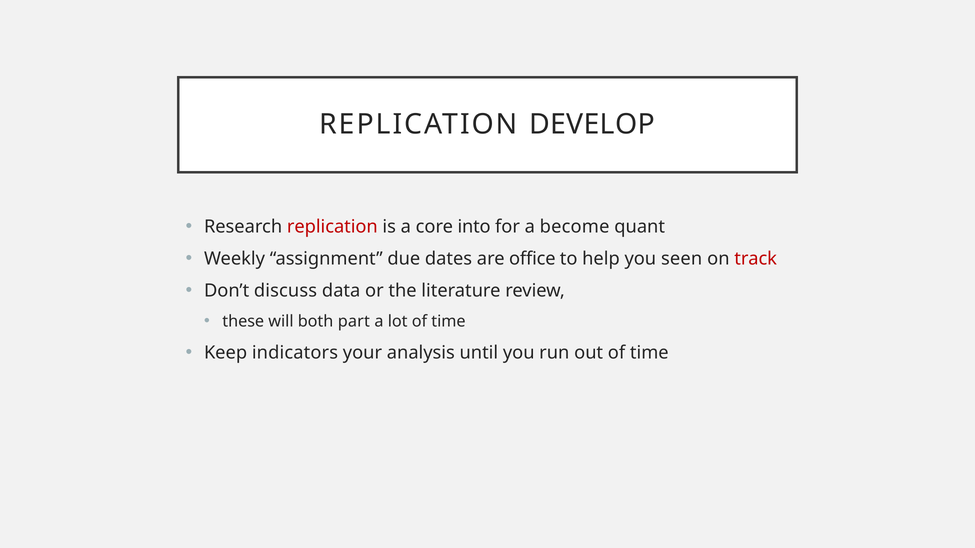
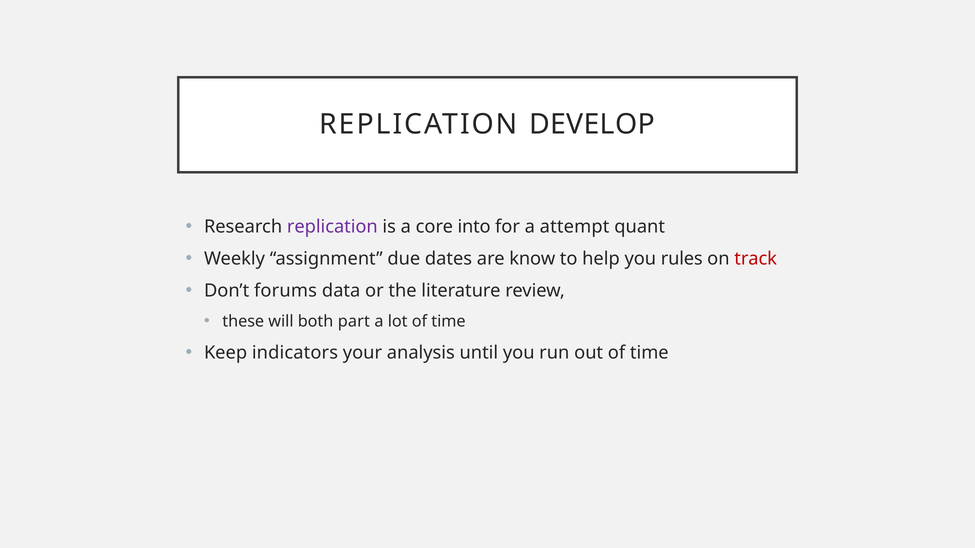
replication at (332, 227) colour: red -> purple
become: become -> attempt
office: office -> know
seen: seen -> rules
discuss: discuss -> forums
